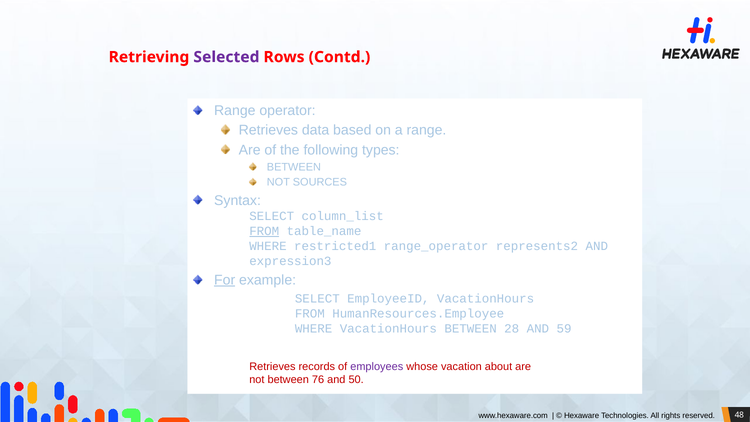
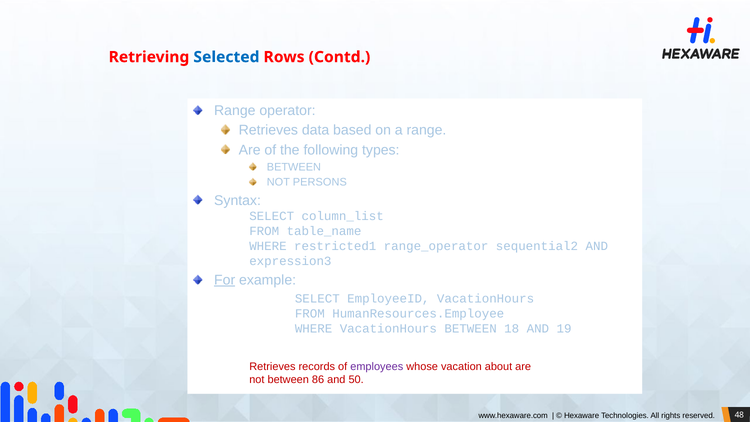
Selected colour: purple -> blue
SOURCES: SOURCES -> PERSONS
FROM at (264, 231) underline: present -> none
represents2: represents2 -> sequential2
28: 28 -> 18
59: 59 -> 19
76: 76 -> 86
